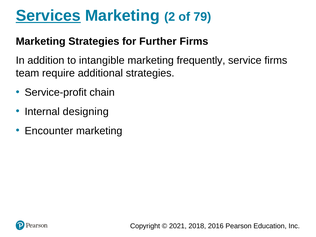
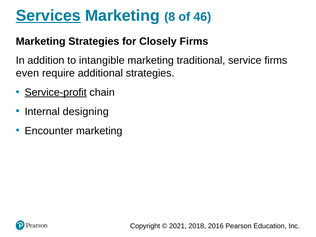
2: 2 -> 8
79: 79 -> 46
Further: Further -> Closely
frequently: frequently -> traditional
team: team -> even
Service-profit underline: none -> present
